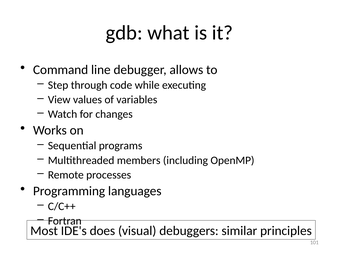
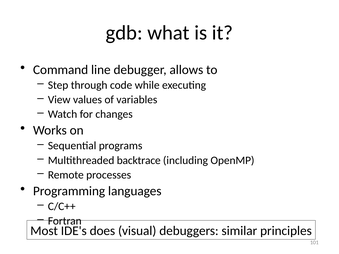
members: members -> backtrace
